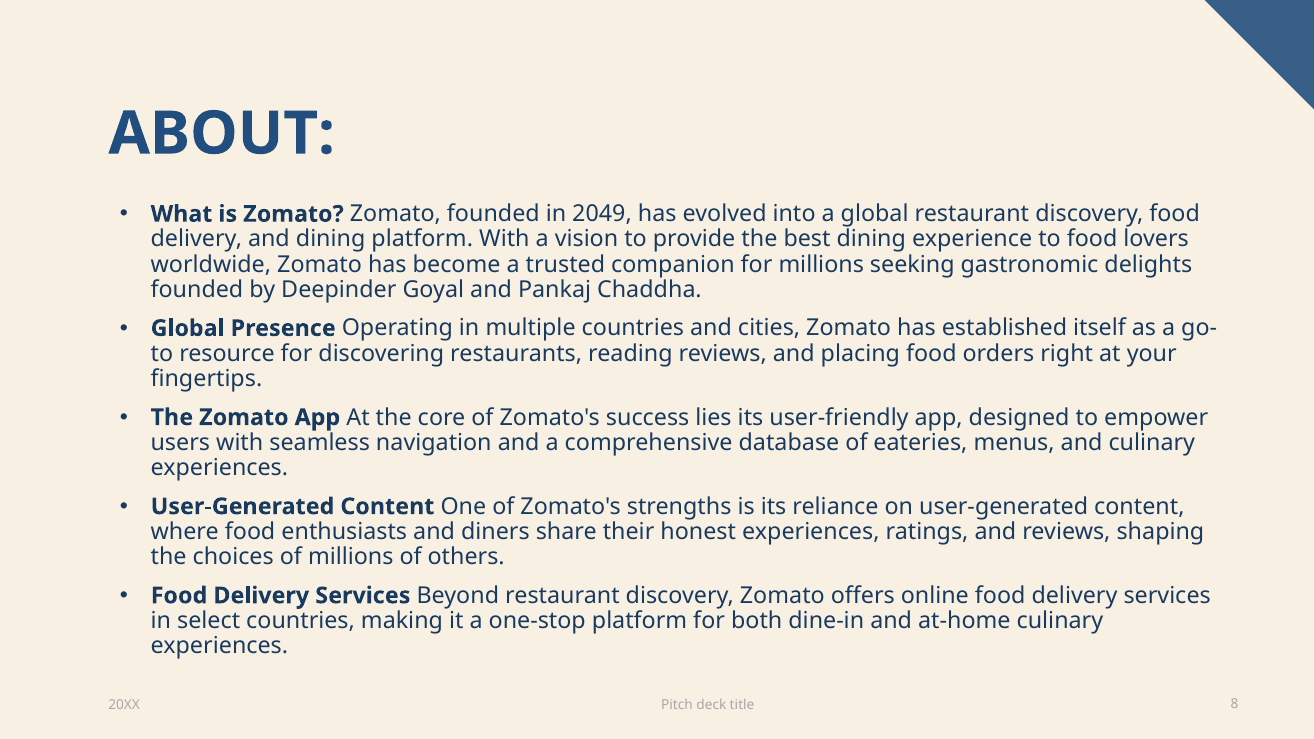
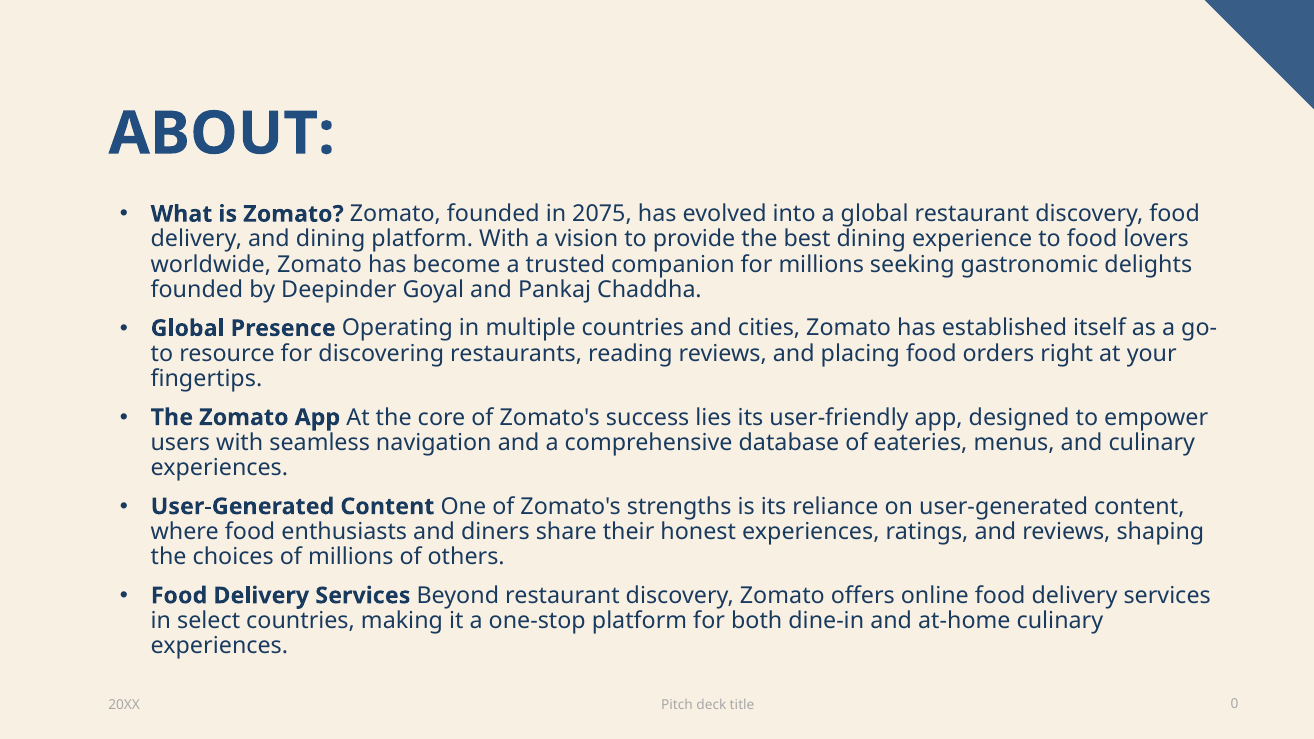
2049: 2049 -> 2075
8: 8 -> 0
